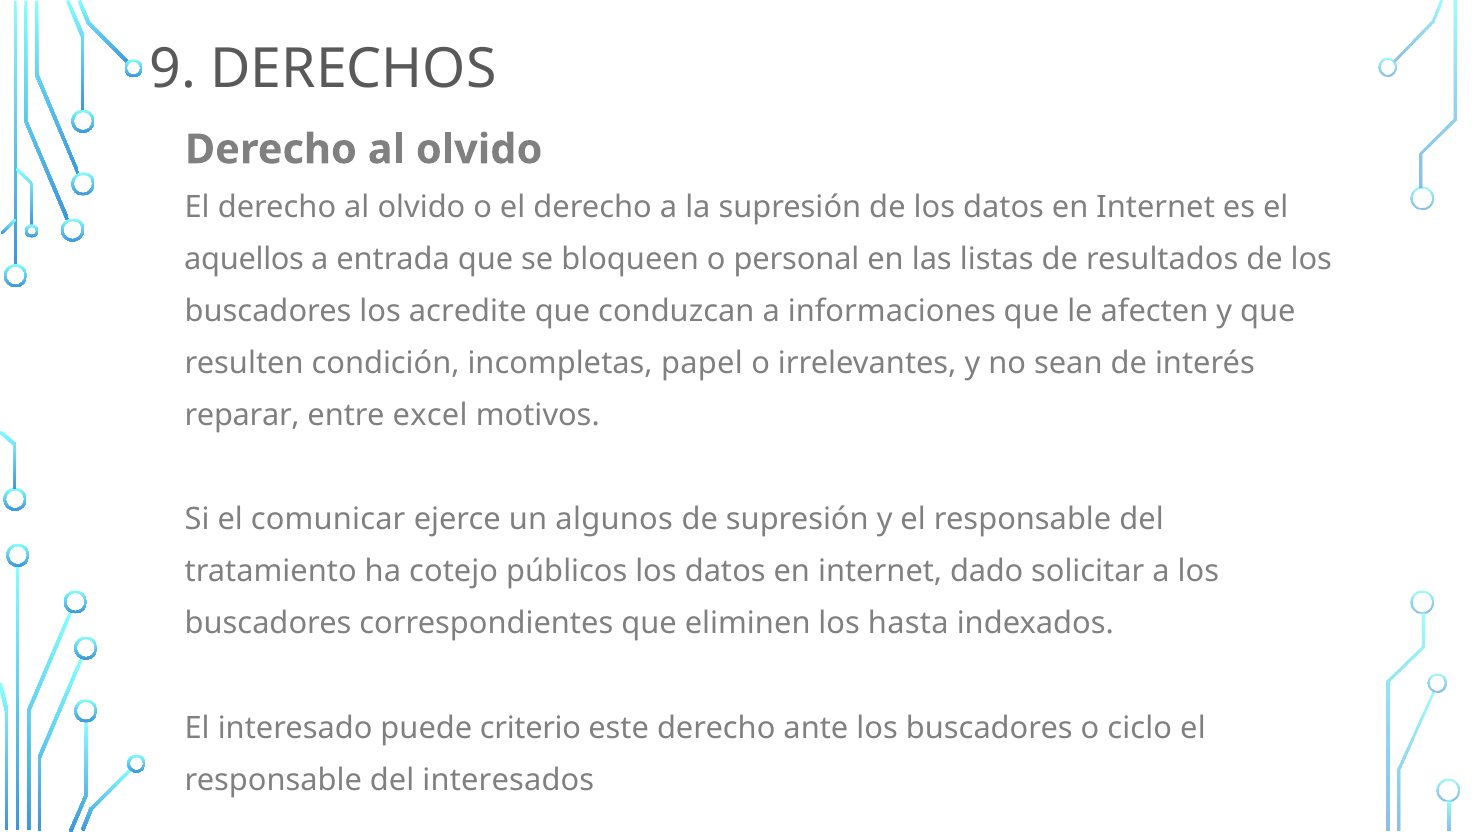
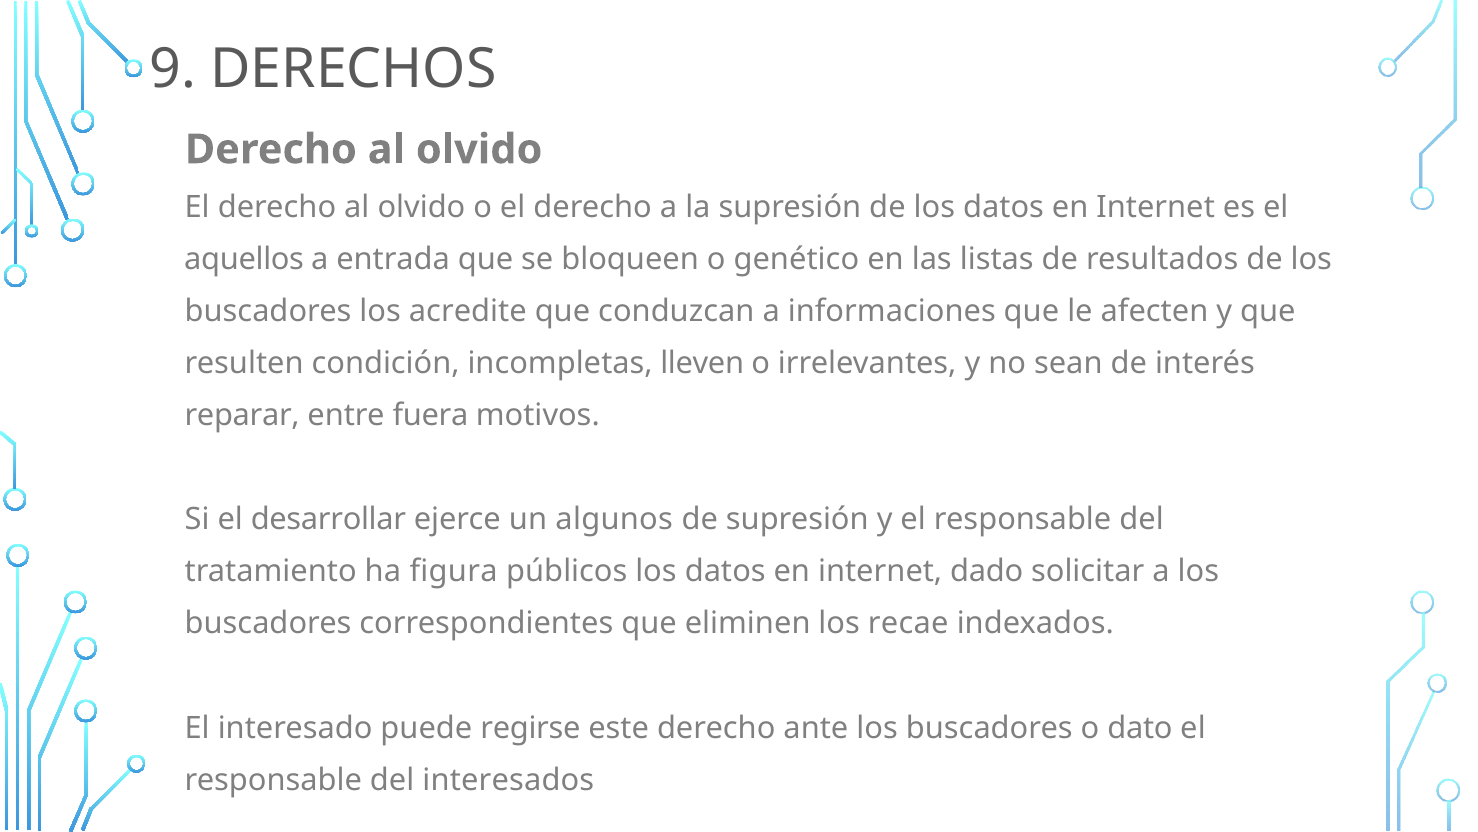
personal: personal -> genético
papel: papel -> lleven
excel: excel -> fuera
comunicar: comunicar -> desarrollar
cotejo: cotejo -> figura
hasta: hasta -> recae
criterio: criterio -> regirse
ciclo: ciclo -> dato
